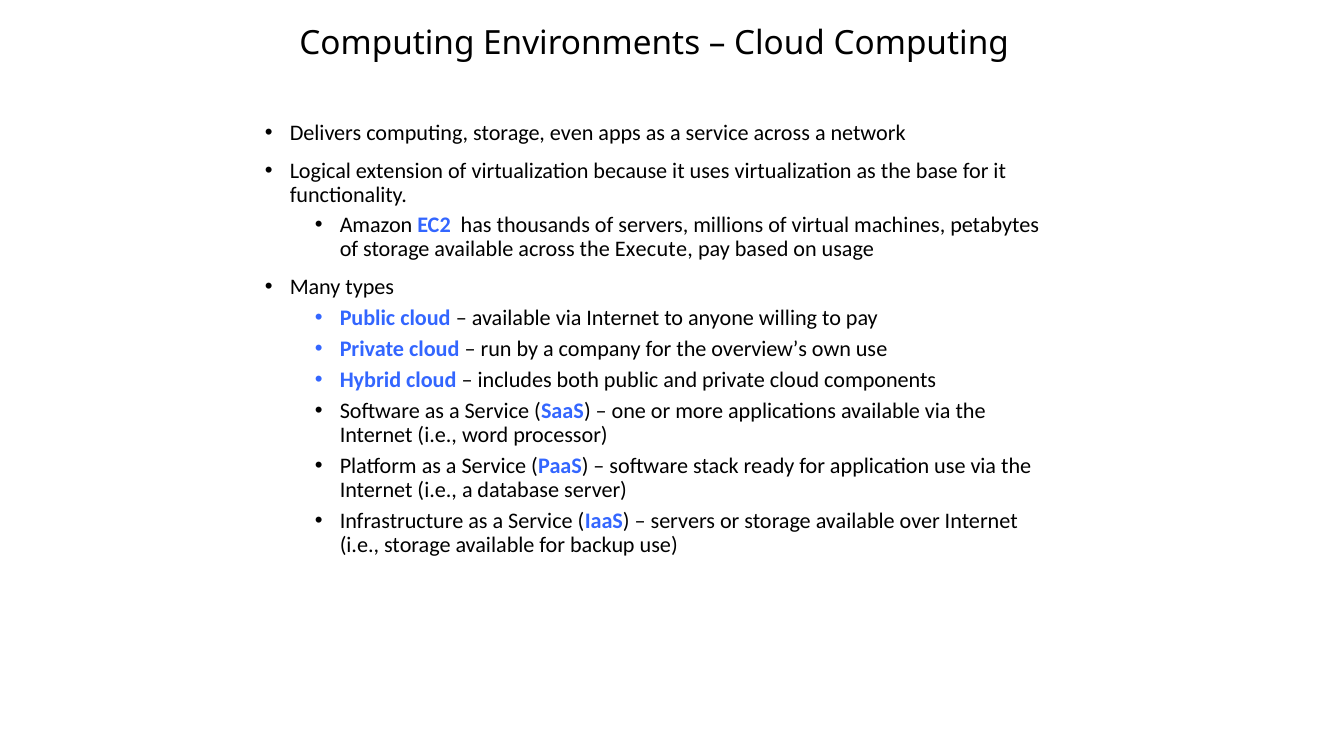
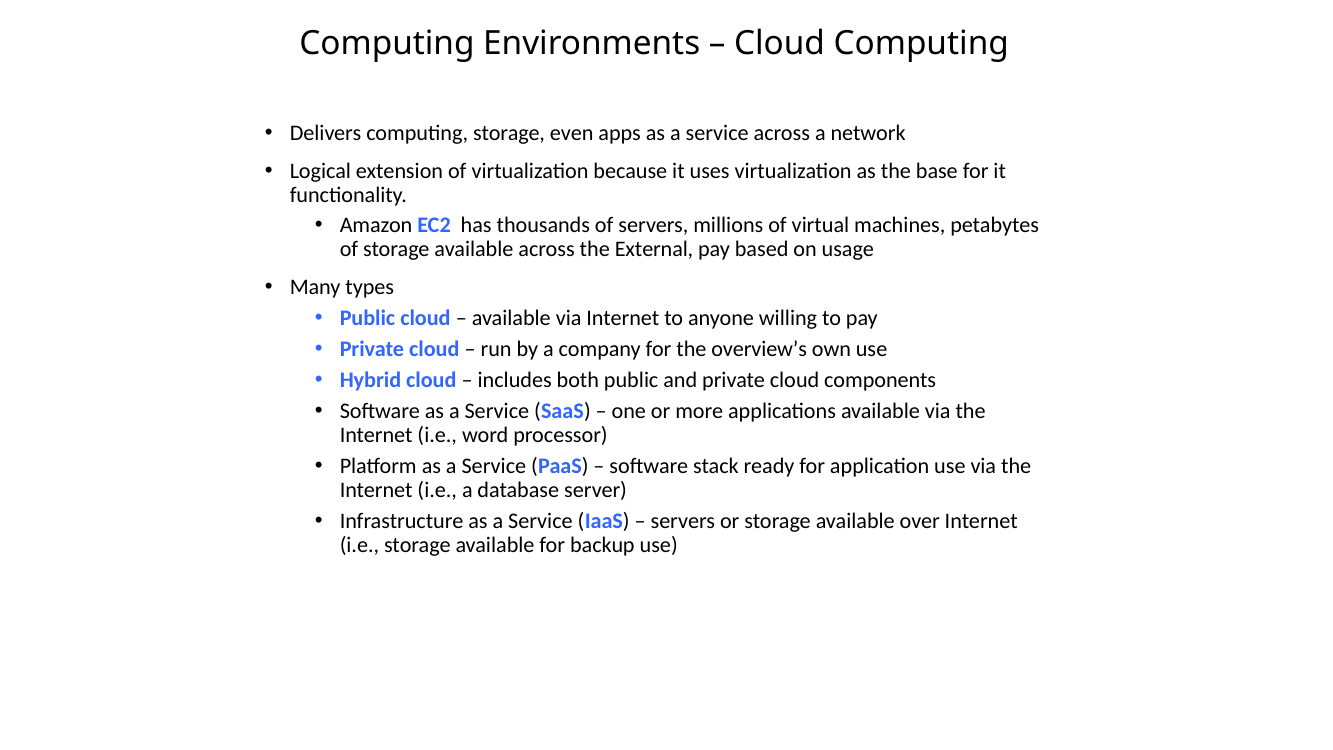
Execute: Execute -> External
